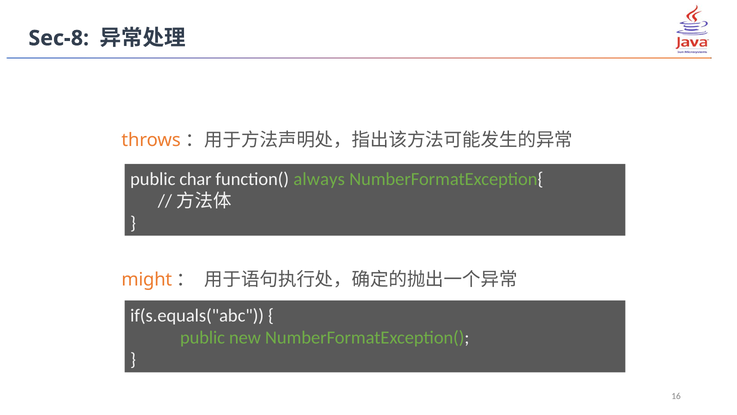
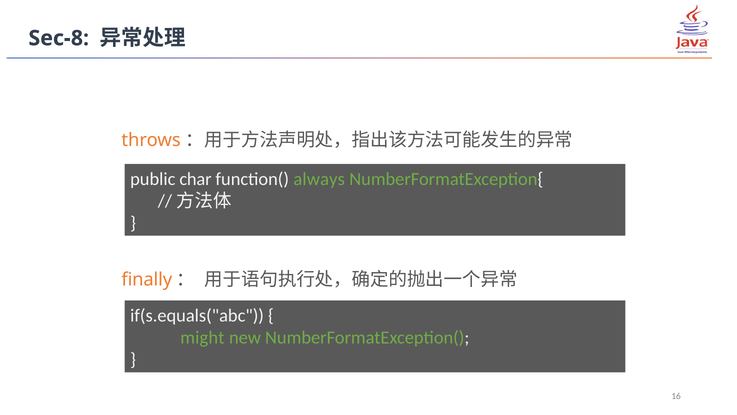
might: might -> finally
public at (203, 337): public -> might
